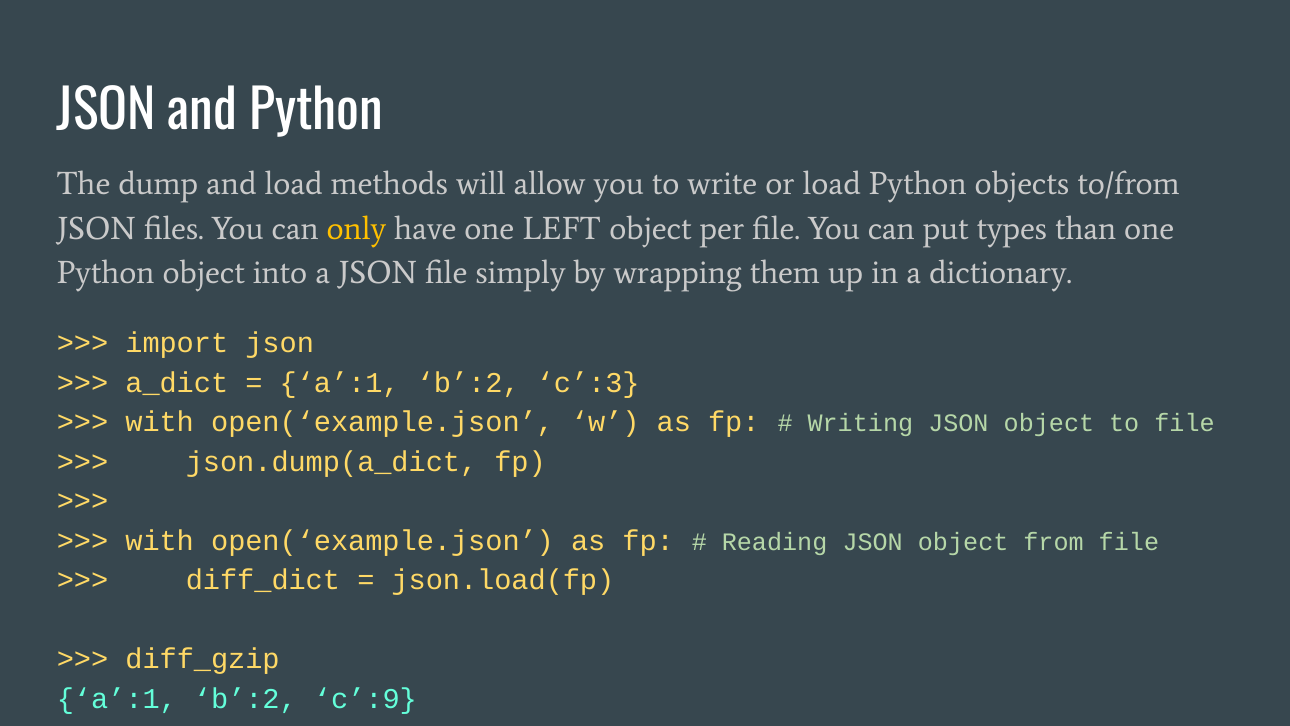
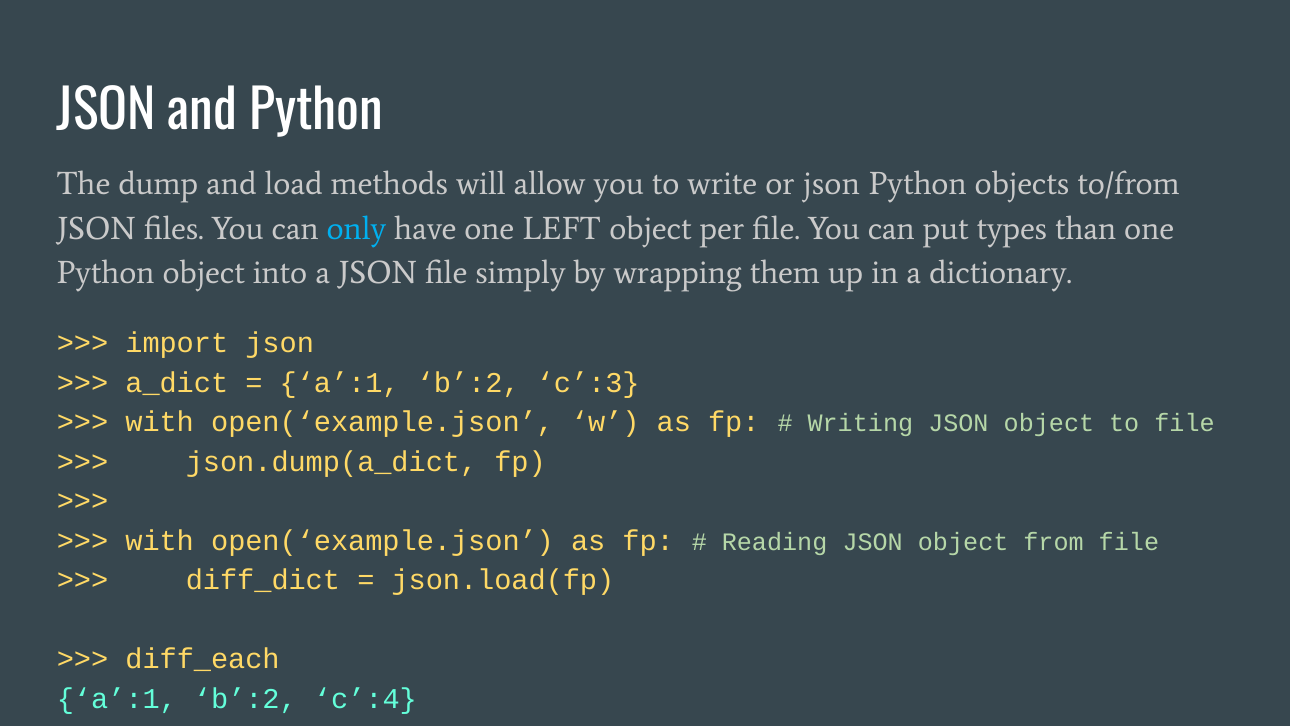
or load: load -> json
only colour: yellow -> light blue
diff_gzip: diff_gzip -> diff_each
c’:9: c’:9 -> c’:4
